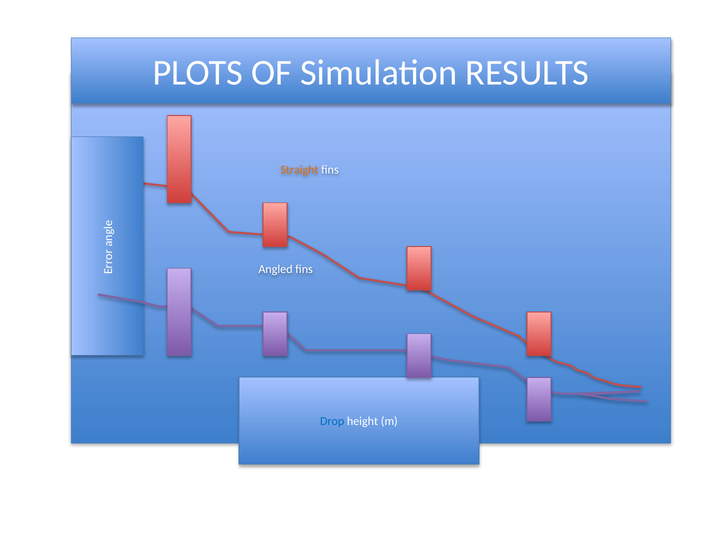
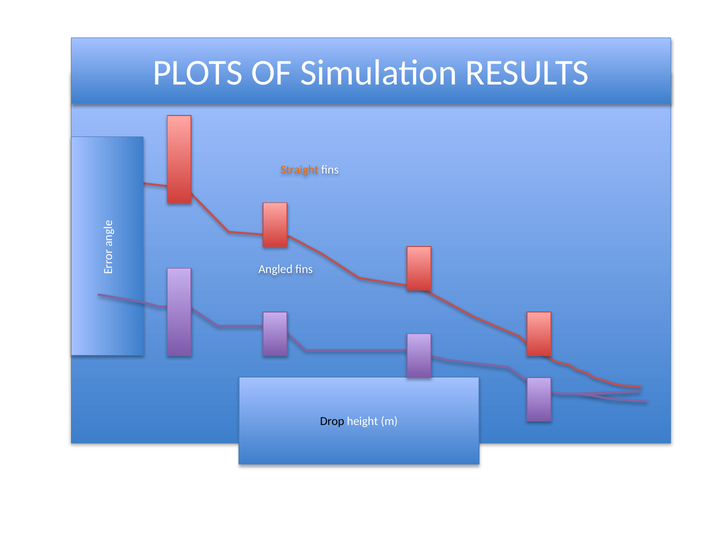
Drop colour: blue -> black
